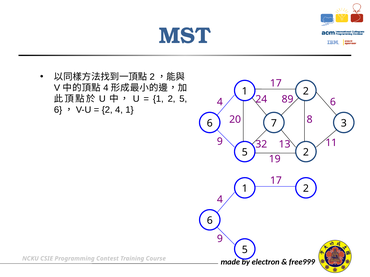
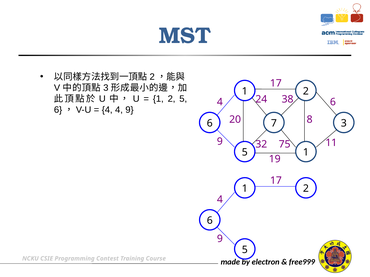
4 at (106, 88): 4 -> 3
89: 89 -> 38
2 at (107, 110): 2 -> 4
1 at (130, 110): 1 -> 9
13: 13 -> 75
5 2: 2 -> 1
